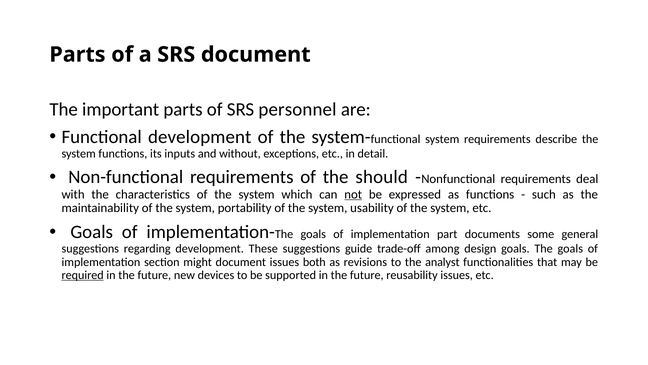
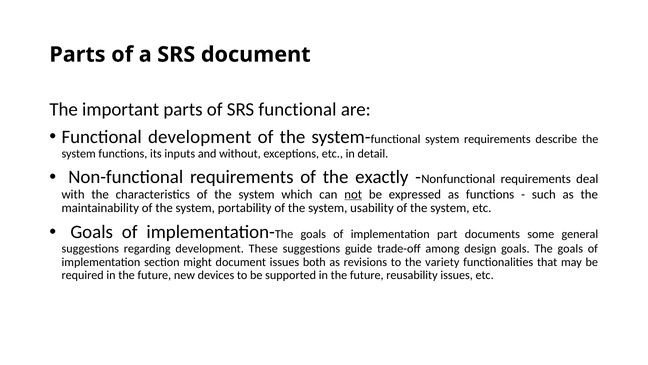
SRS personnel: personnel -> functional
should: should -> exactly
analyst: analyst -> variety
required underline: present -> none
